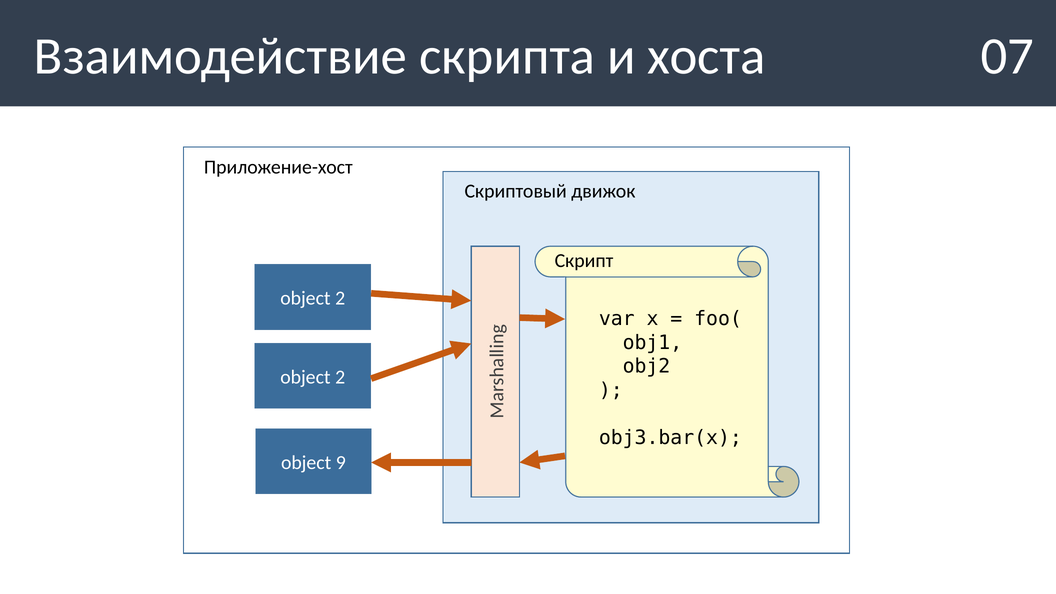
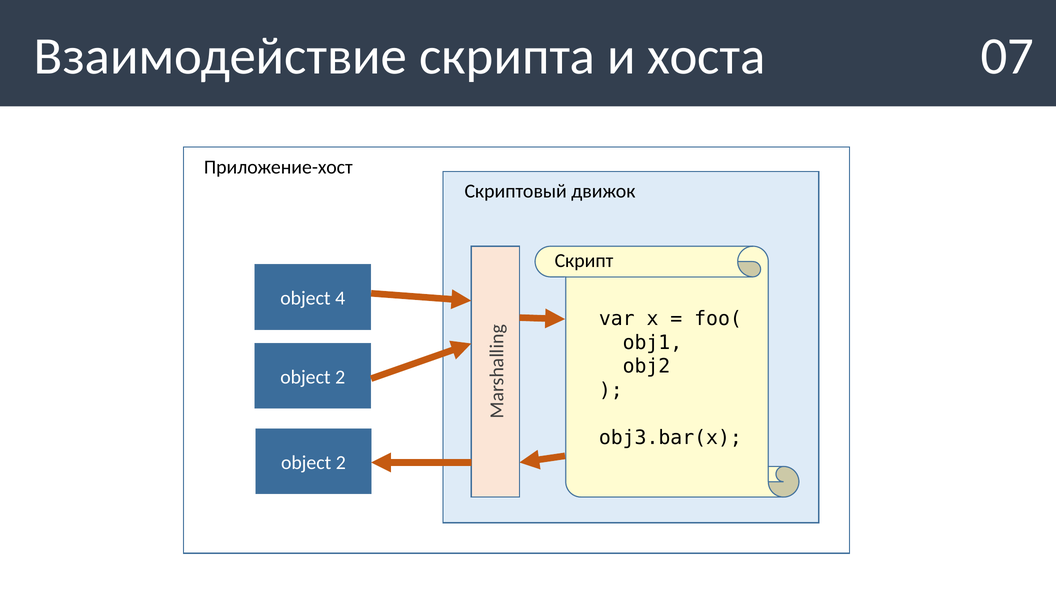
2 at (340, 298): 2 -> 4
9 at (341, 463): 9 -> 2
